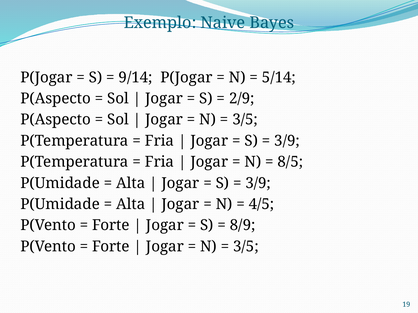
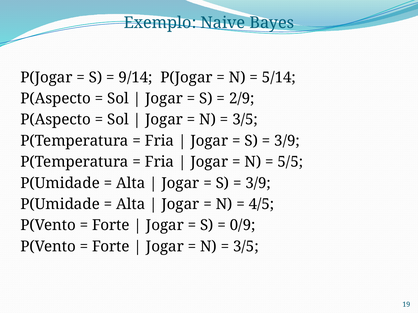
8/5: 8/5 -> 5/5
8/9: 8/9 -> 0/9
